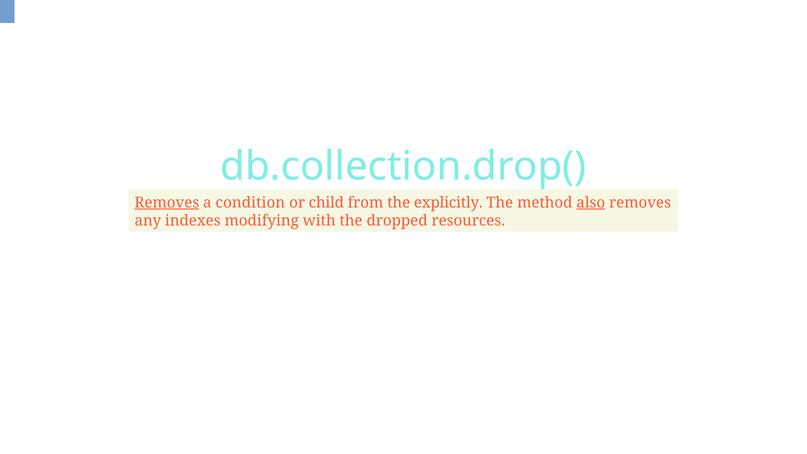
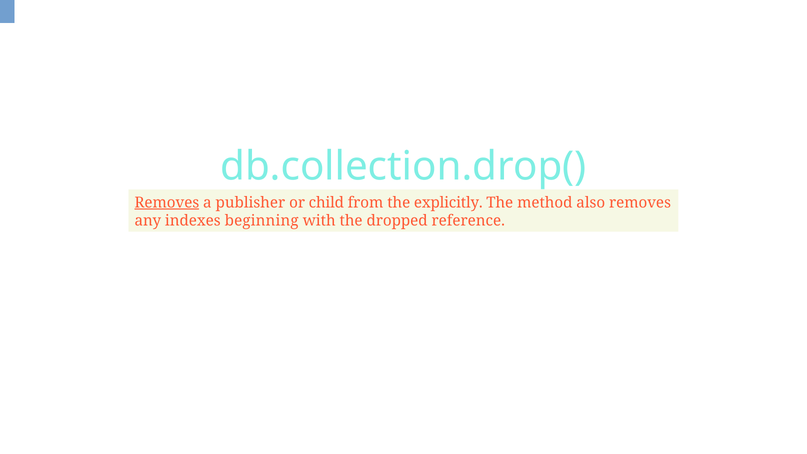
condition: condition -> publisher
also underline: present -> none
modifying: modifying -> beginning
resources: resources -> reference
